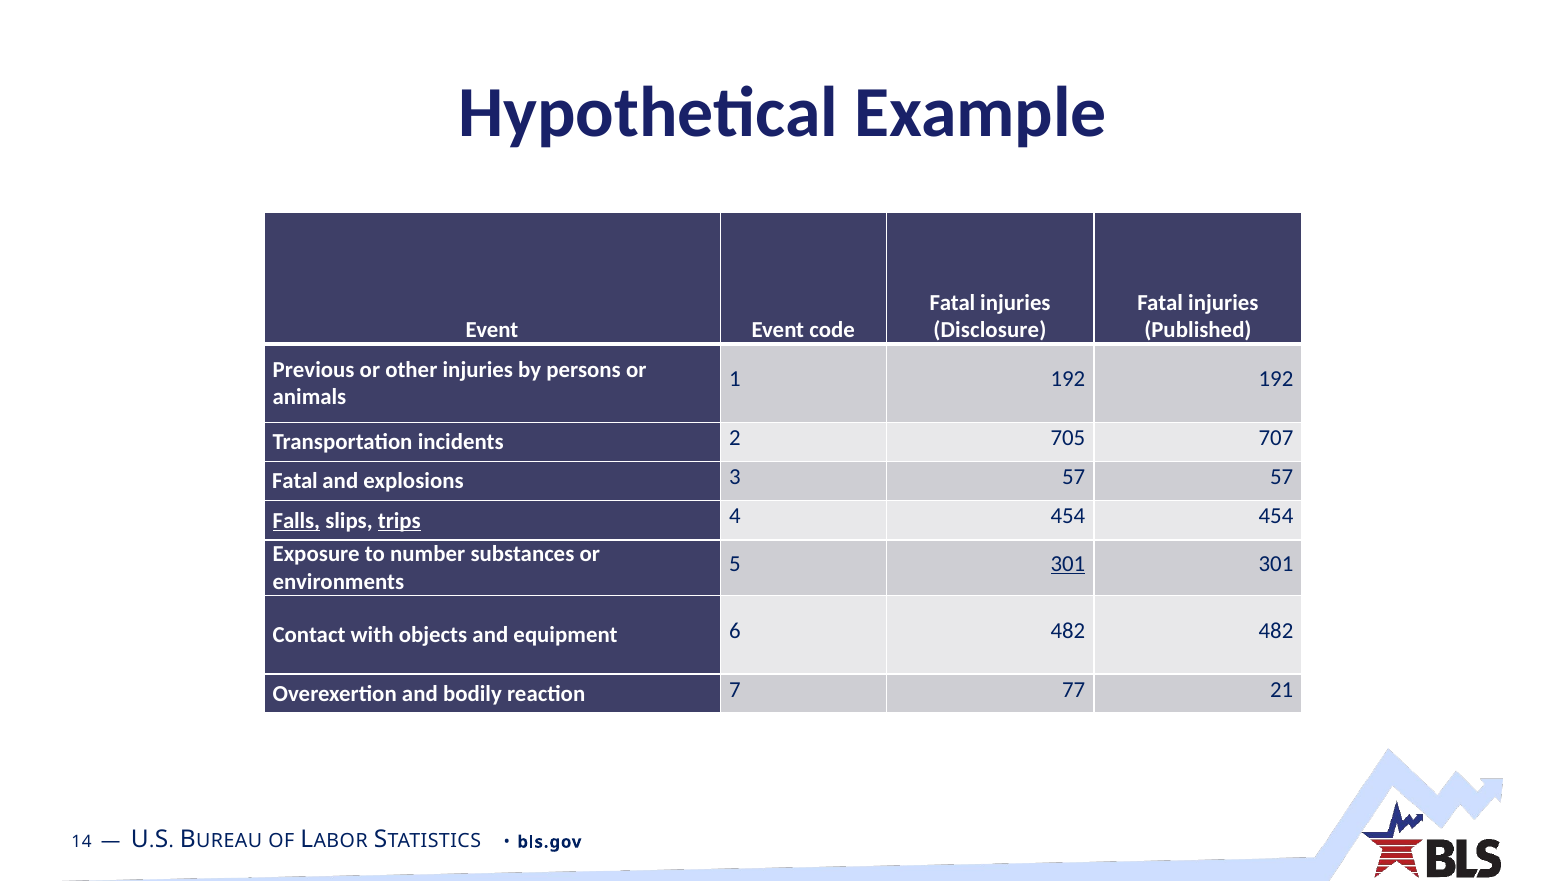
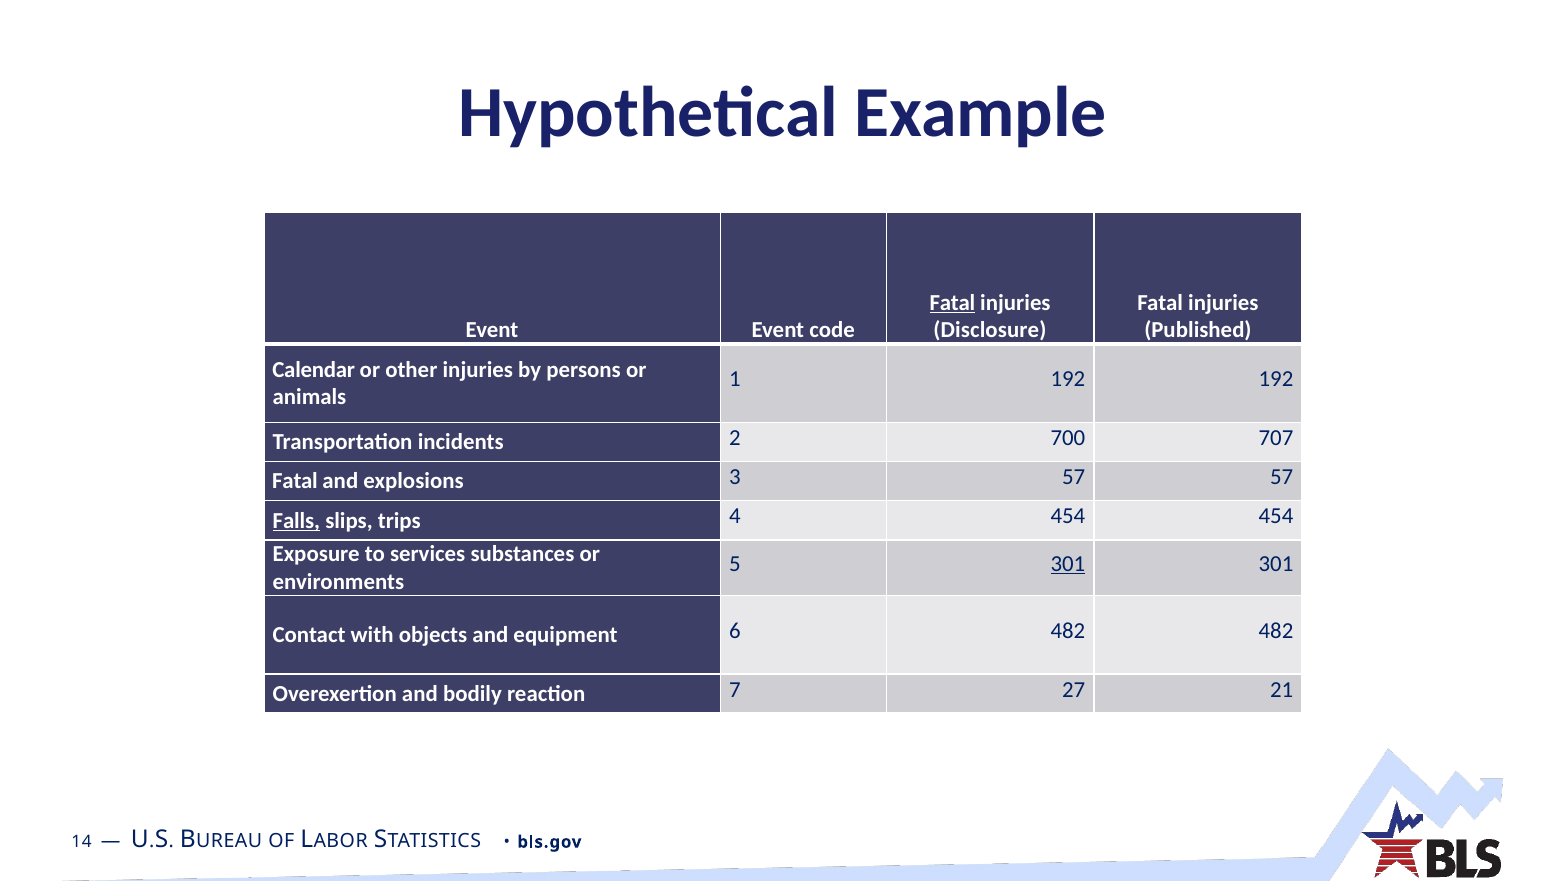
Fatal at (952, 303) underline: none -> present
Previous: Previous -> Calendar
705: 705 -> 700
trips underline: present -> none
number: number -> services
77: 77 -> 27
